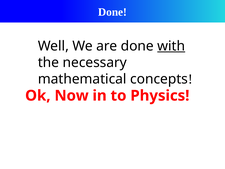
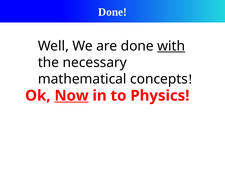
Now underline: none -> present
